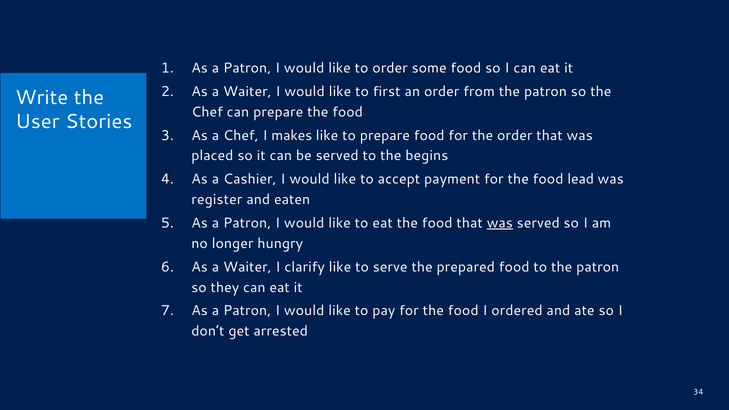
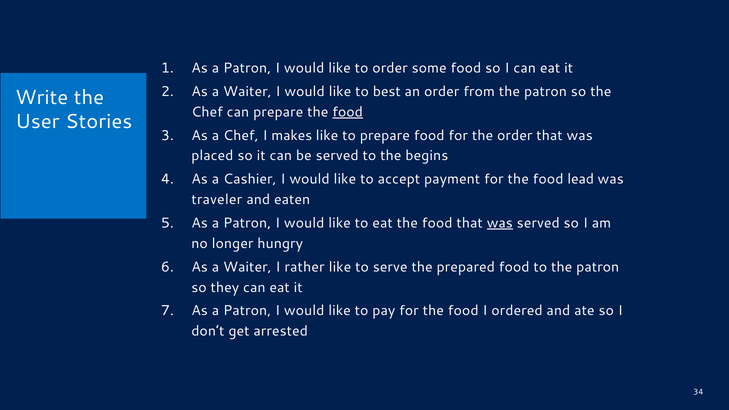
first: first -> best
food at (348, 112) underline: none -> present
register: register -> traveler
clarify: clarify -> rather
